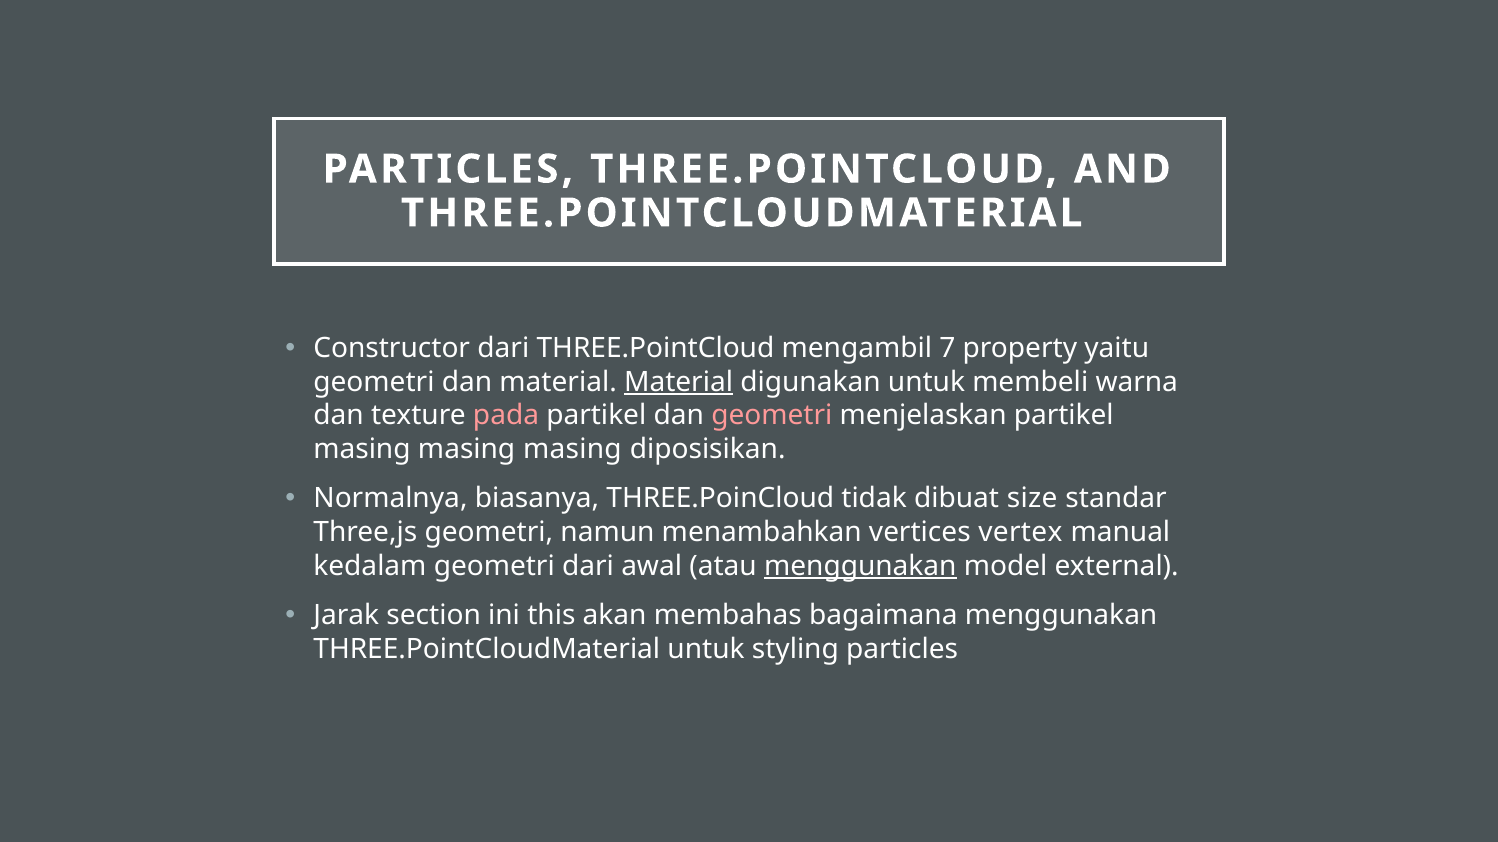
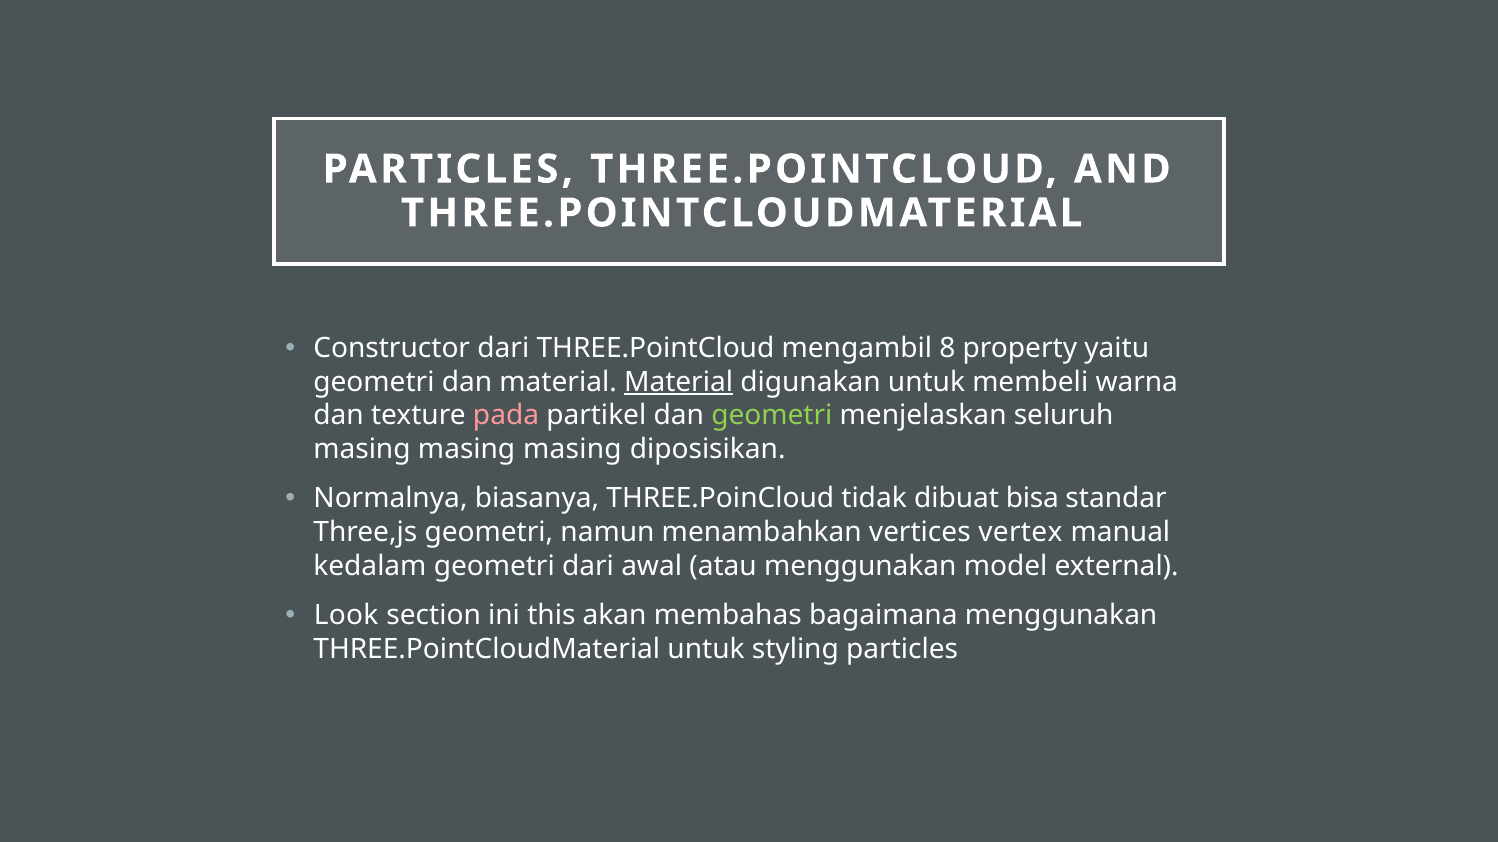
7: 7 -> 8
geometri at (772, 416) colour: pink -> light green
menjelaskan partikel: partikel -> seluruh
size: size -> bisa
menggunakan at (860, 566) underline: present -> none
Jarak: Jarak -> Look
